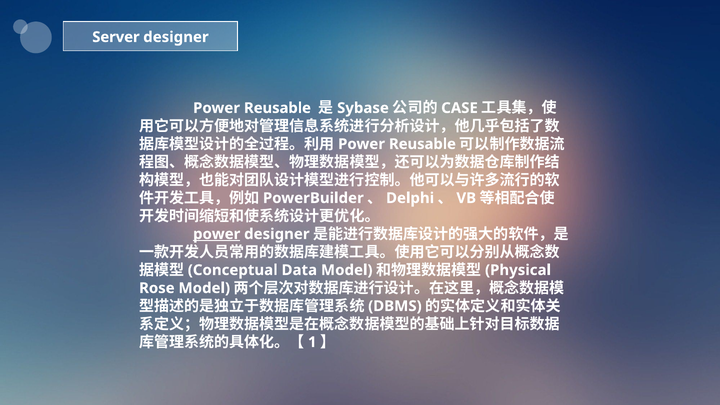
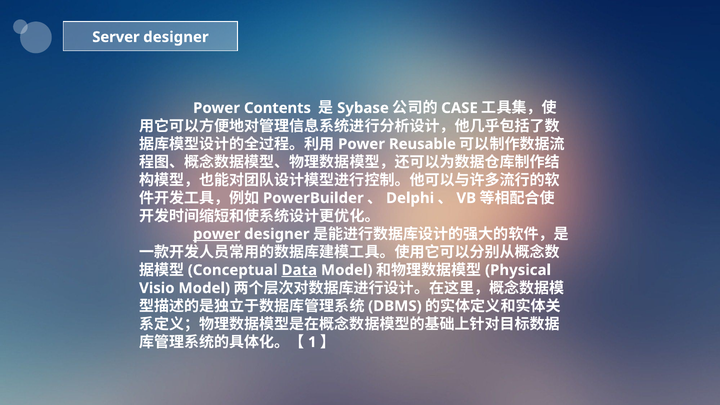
Reusable at (277, 108): Reusable -> Contents
Data underline: none -> present
Rose: Rose -> Visio
